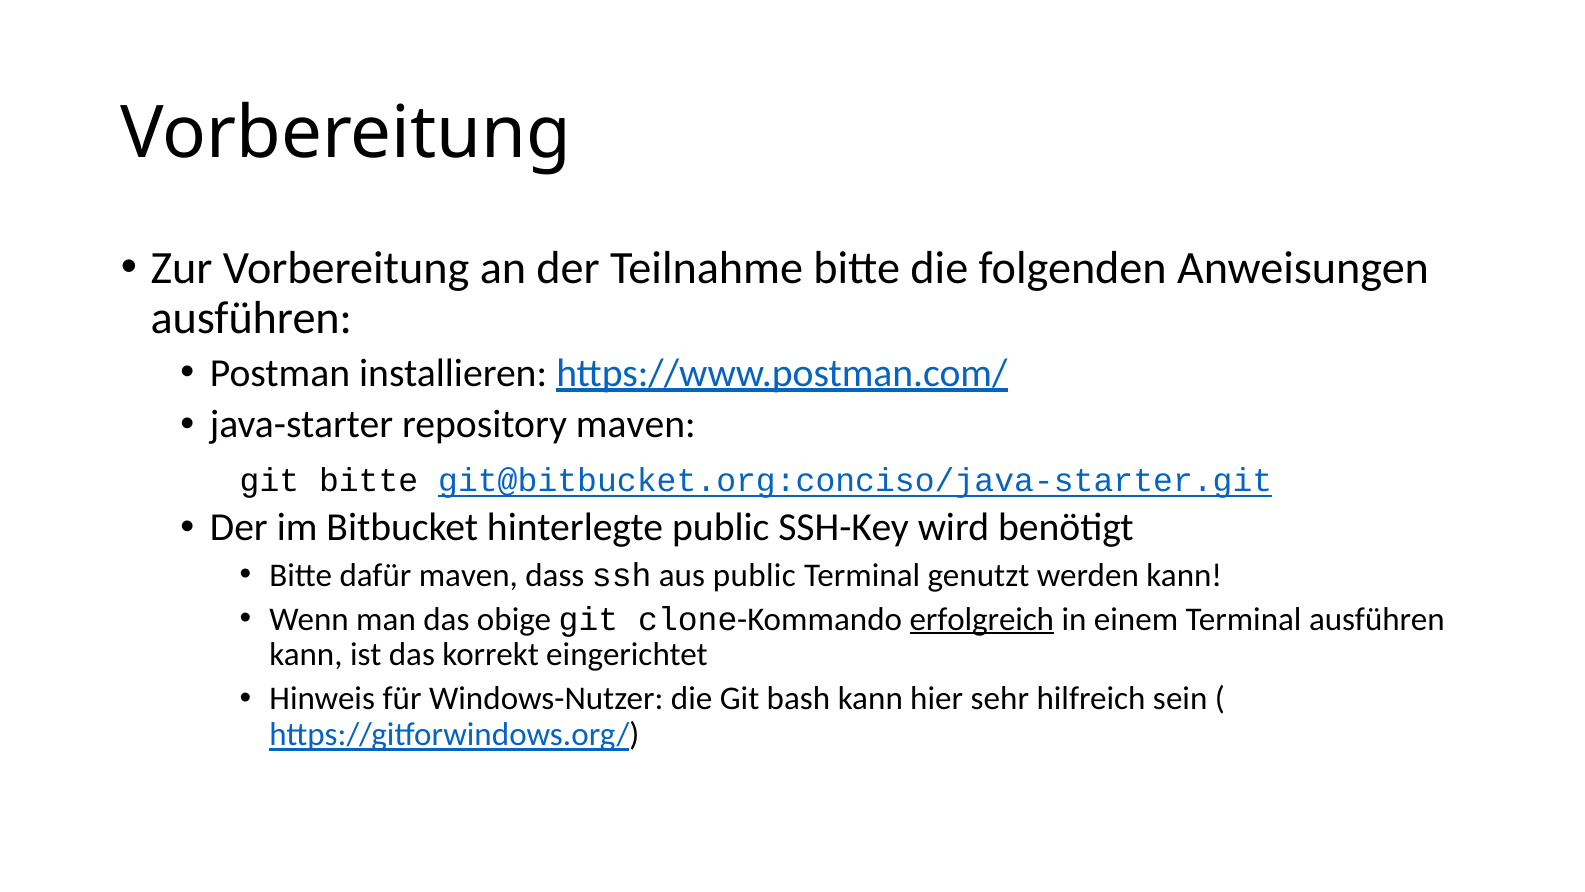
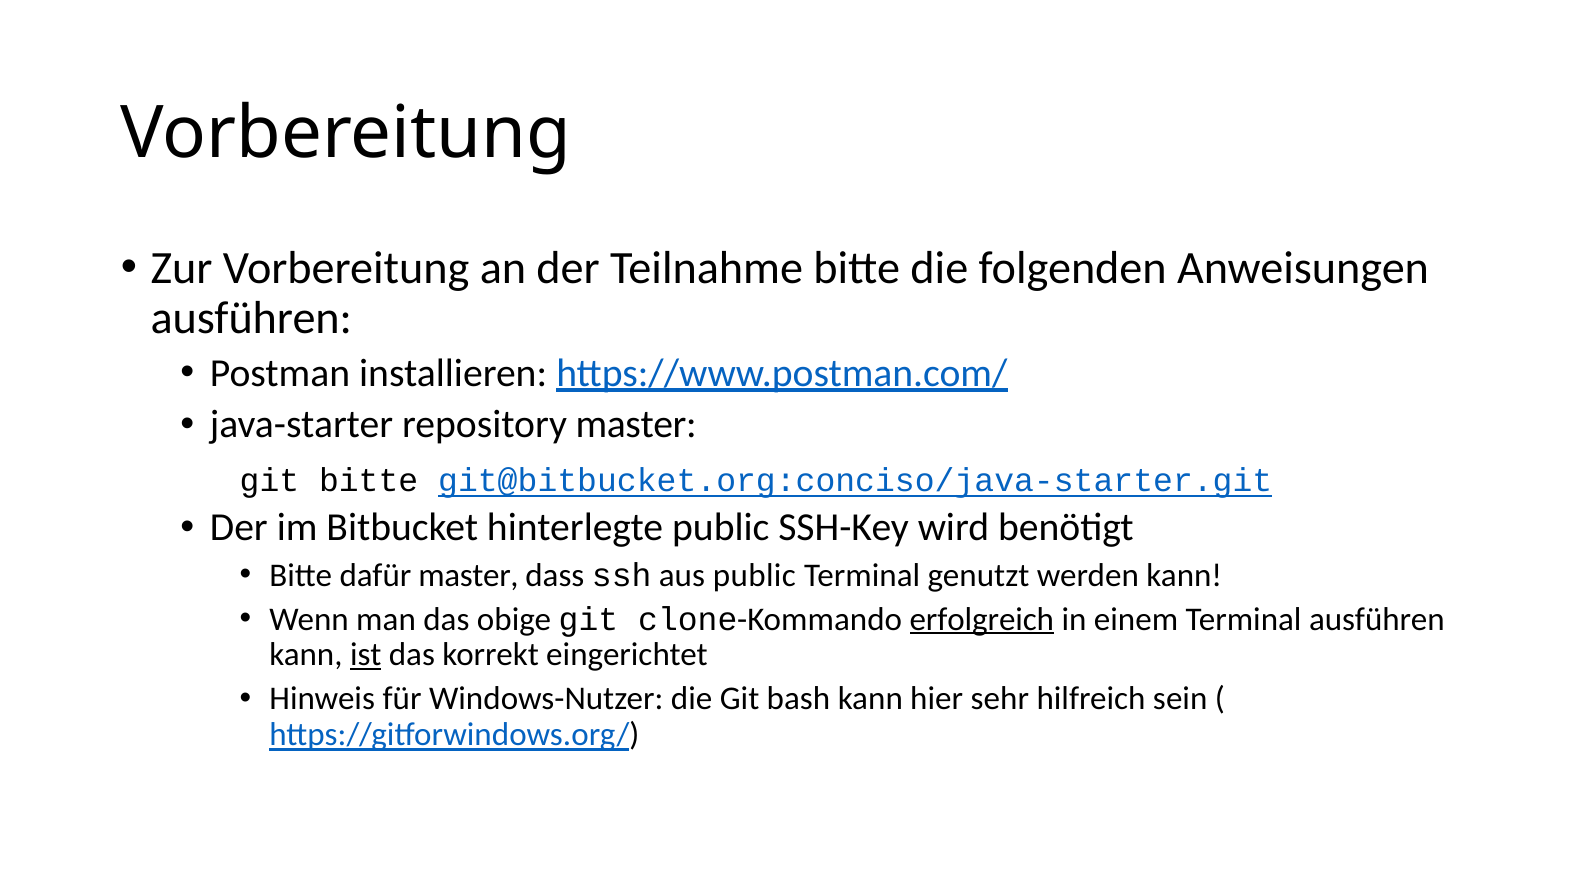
repository maven: maven -> master
dafür maven: maven -> master
ist underline: none -> present
